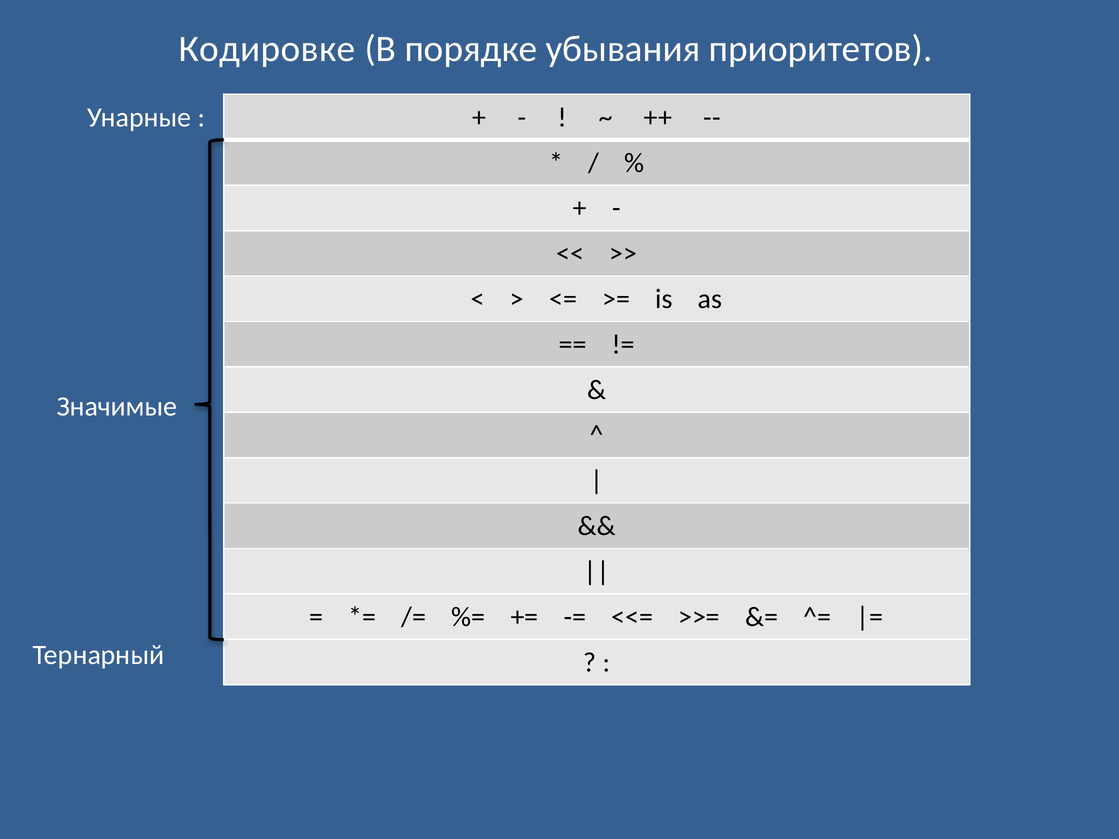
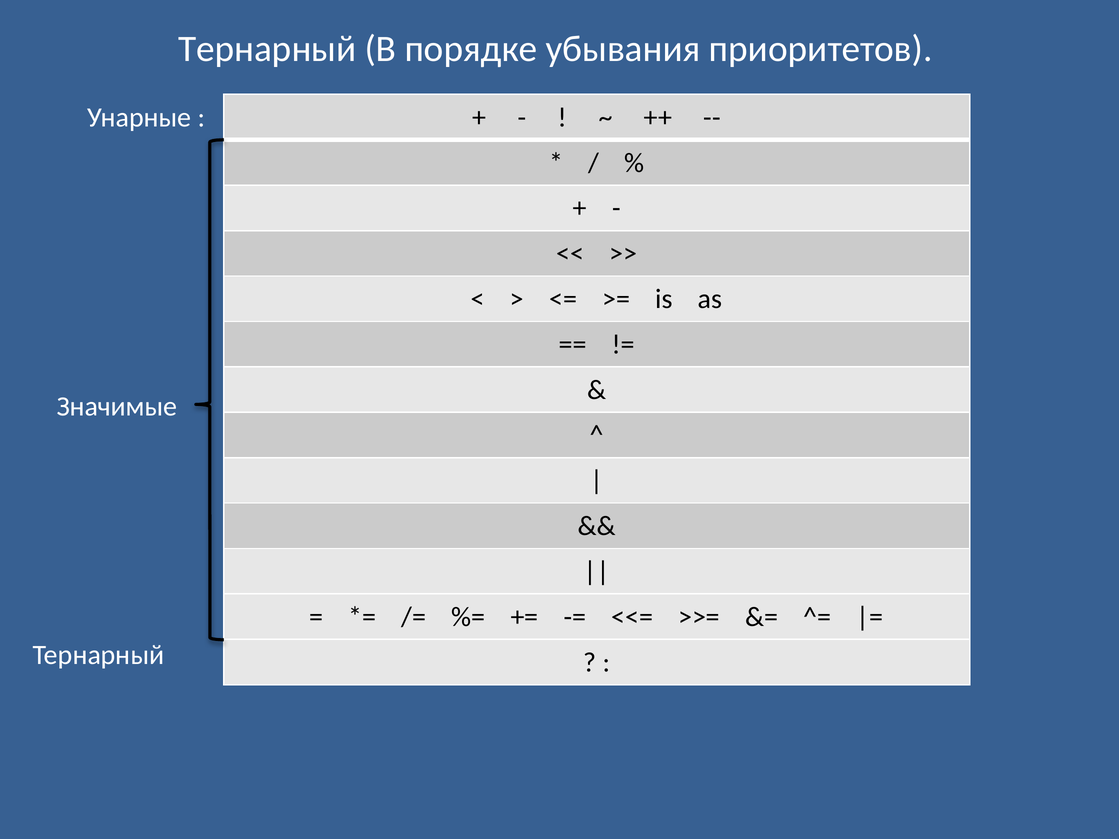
Кодировке at (267, 49): Кодировке -> Тернарный
